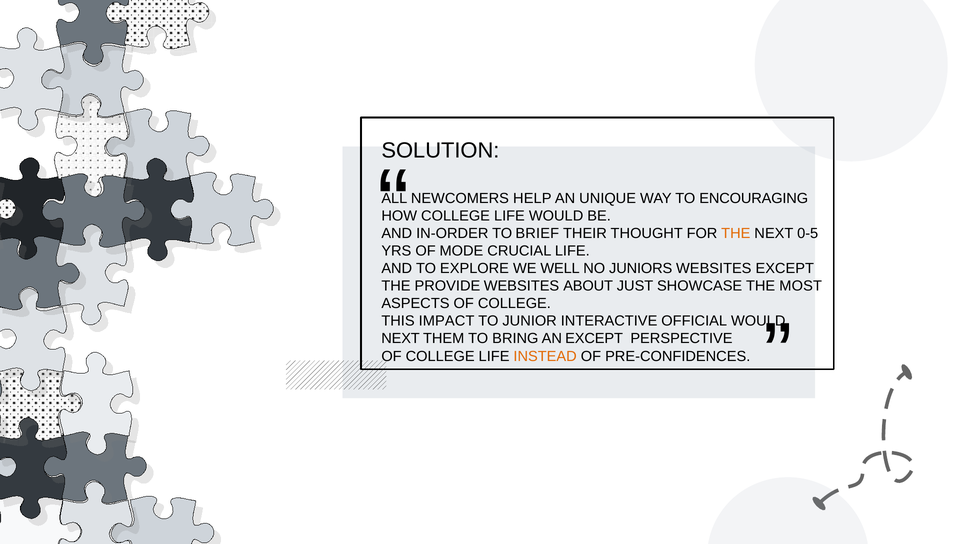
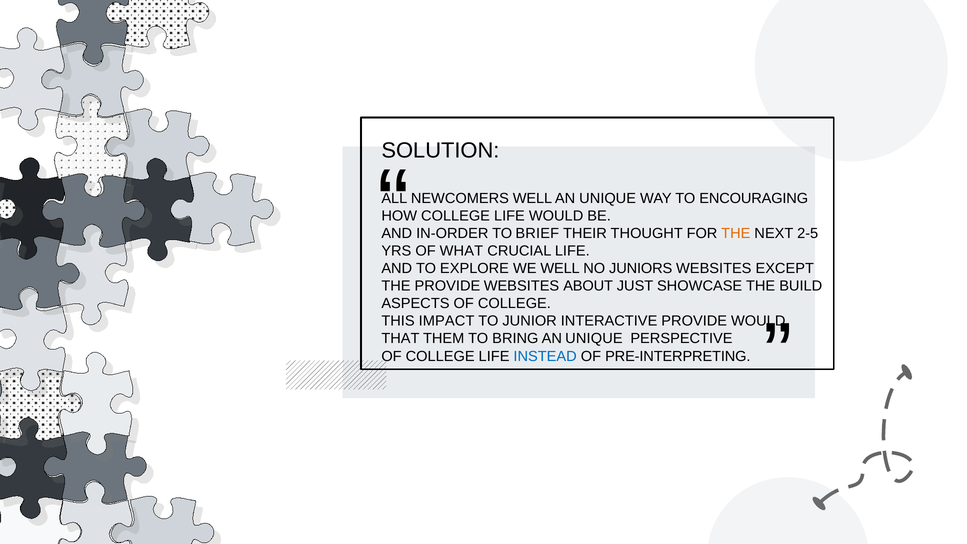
NEWCOMERS HELP: HELP -> WELL
0-5: 0-5 -> 2-5
MODE: MODE -> WHAT
MOST: MOST -> BUILD
INTERACTIVE OFFICIAL: OFFICIAL -> PROVIDE
NEXT at (401, 339): NEXT -> THAT
BRING AN EXCEPT: EXCEPT -> UNIQUE
INSTEAD colour: orange -> blue
PRE-CONFIDENCES: PRE-CONFIDENCES -> PRE-INTERPRETING
